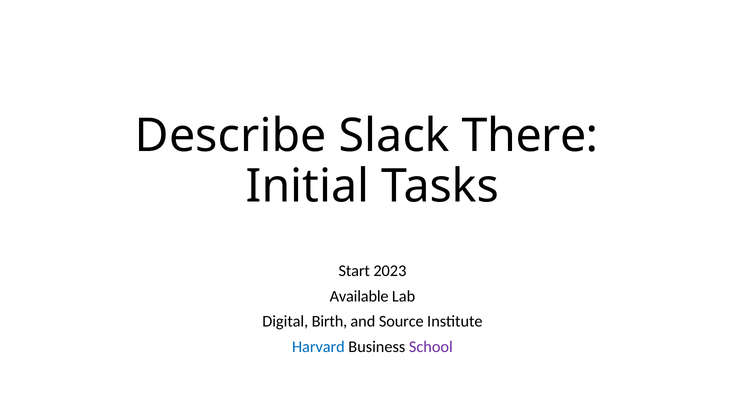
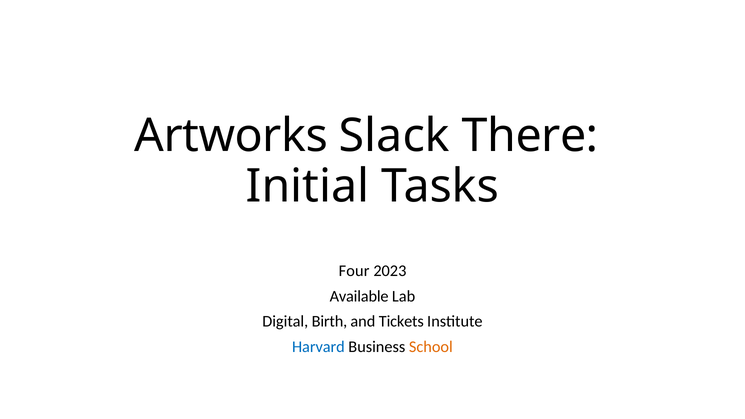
Describe: Describe -> Artworks
Start: Start -> Four
Source: Source -> Tickets
School colour: purple -> orange
